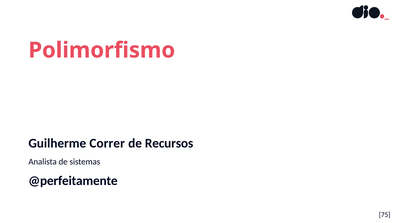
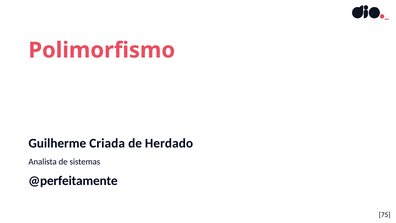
Correr: Correr -> Criada
Recursos: Recursos -> Herdado
